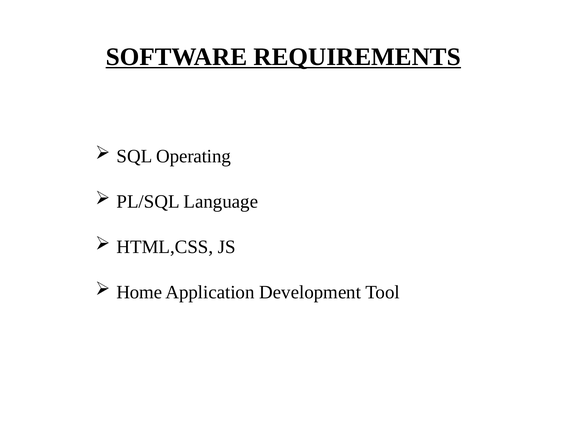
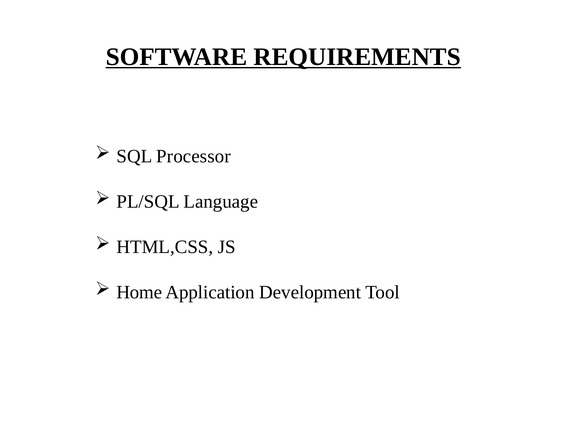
Operating: Operating -> Processor
